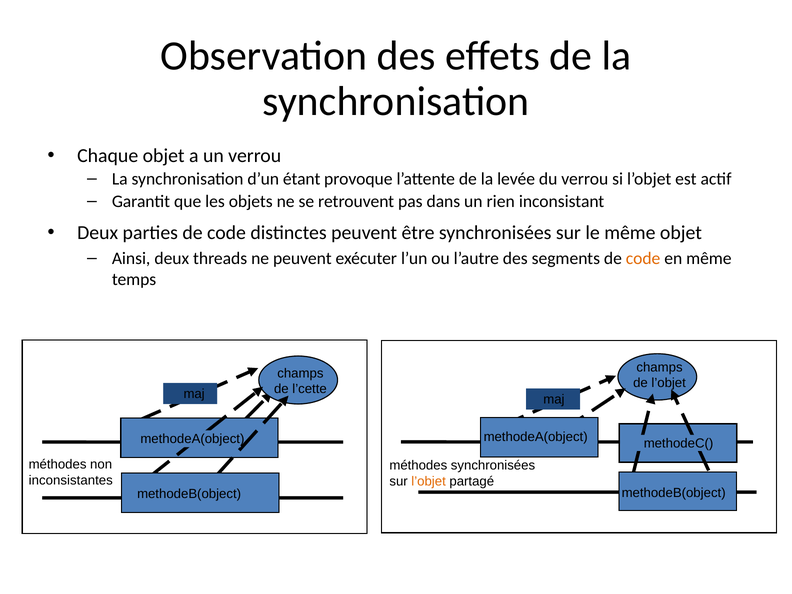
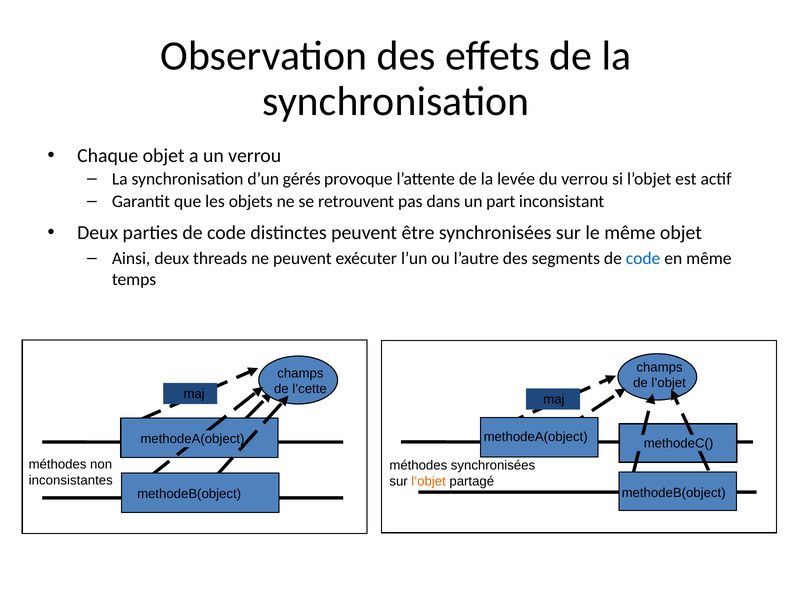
étant: étant -> gérés
rien: rien -> part
code at (643, 258) colour: orange -> blue
